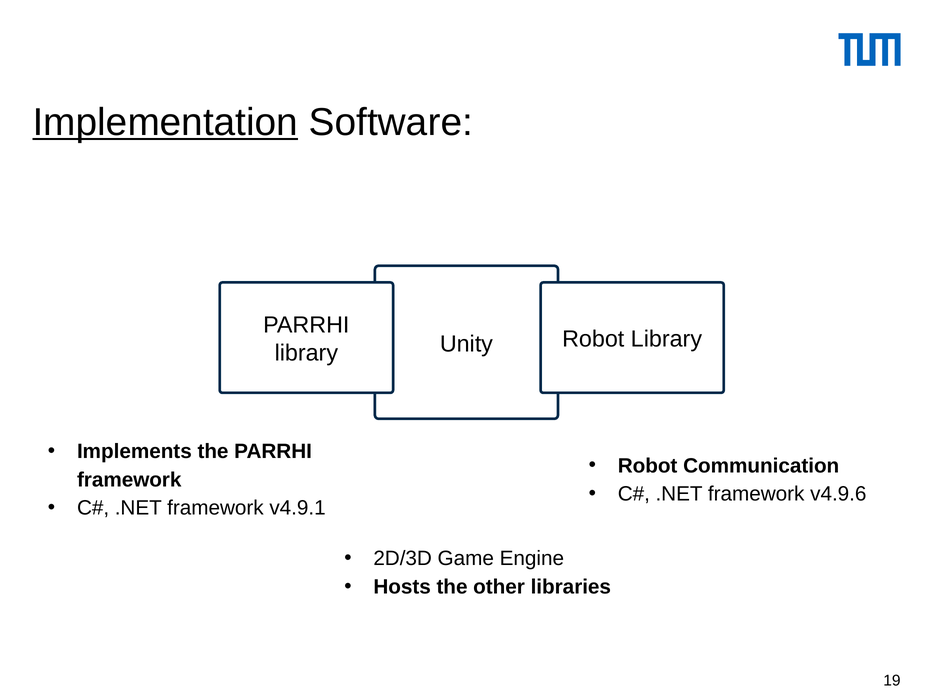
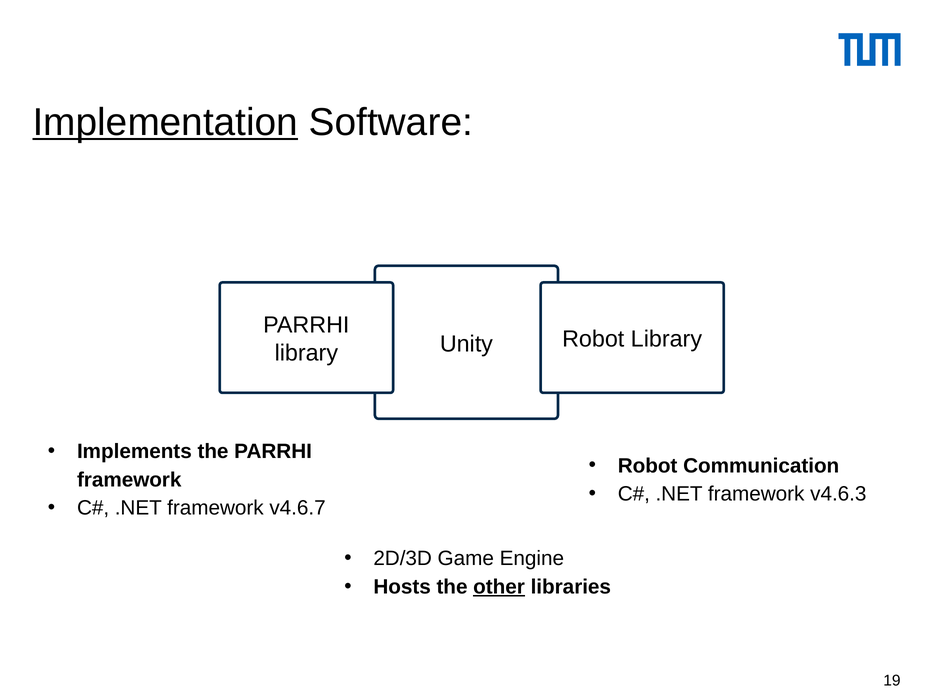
v4.9.6: v4.9.6 -> v4.6.3
v4.9.1: v4.9.1 -> v4.6.7
other underline: none -> present
